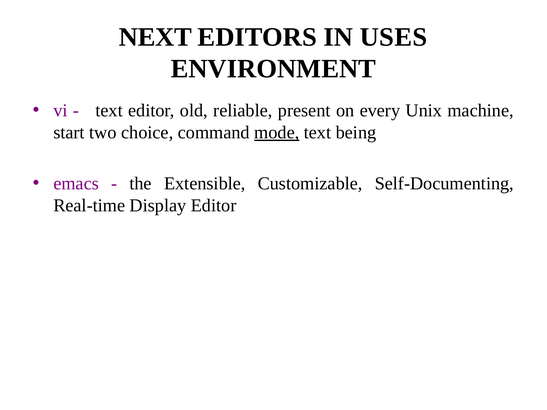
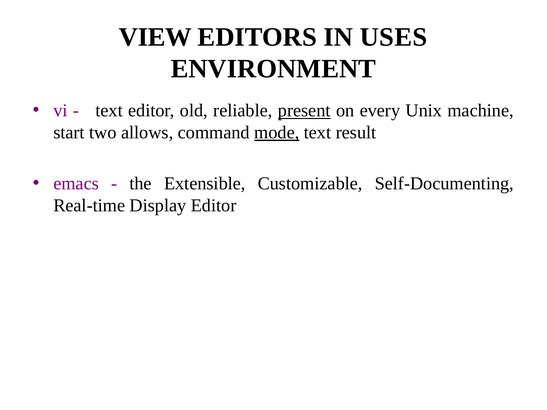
NEXT: NEXT -> VIEW
present underline: none -> present
choice: choice -> allows
being: being -> result
